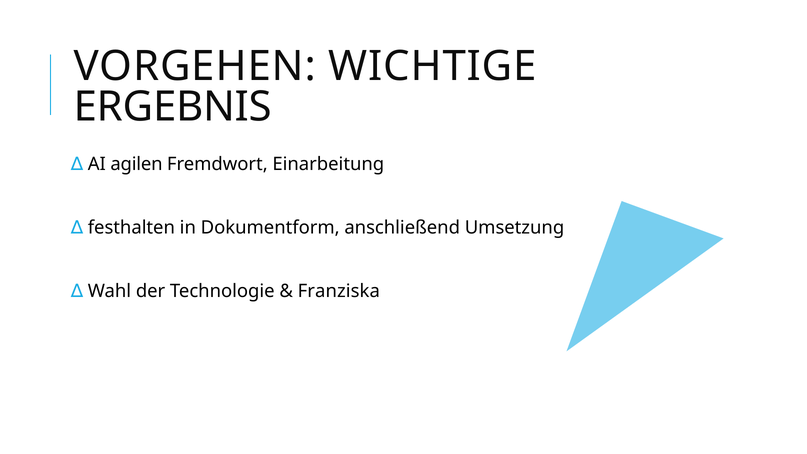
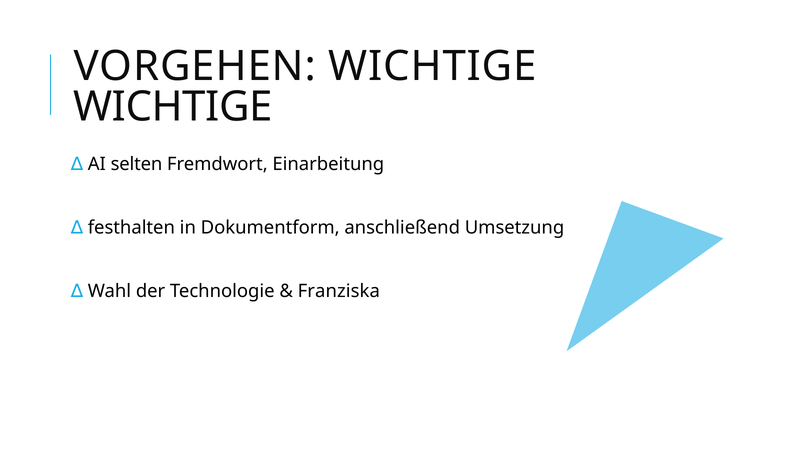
ERGEBNIS at (173, 107): ERGEBNIS -> WICHTIGE
agilen: agilen -> selten
